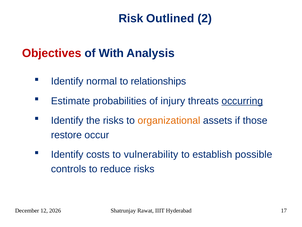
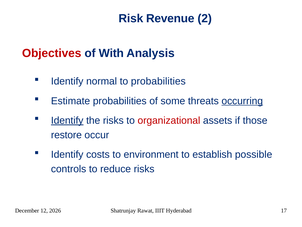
Outlined: Outlined -> Revenue
to relationships: relationships -> probabilities
injury: injury -> some
Identify at (67, 120) underline: none -> present
organizational colour: orange -> red
vulnerability: vulnerability -> environment
